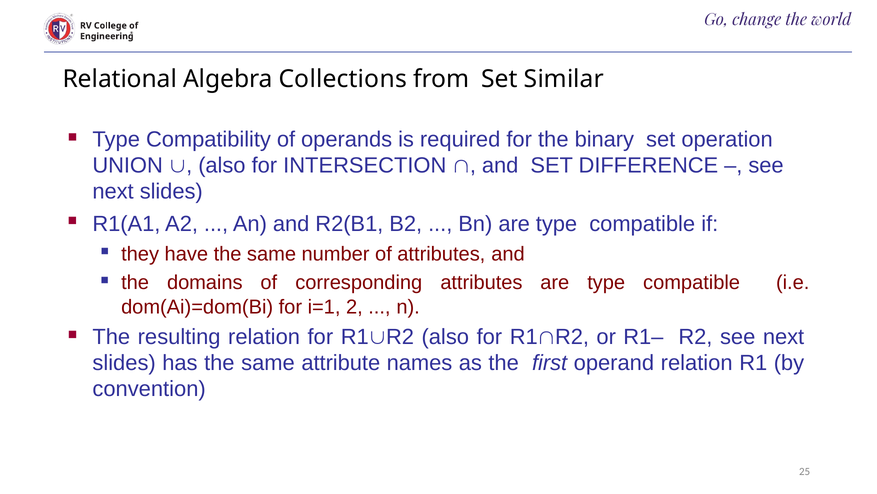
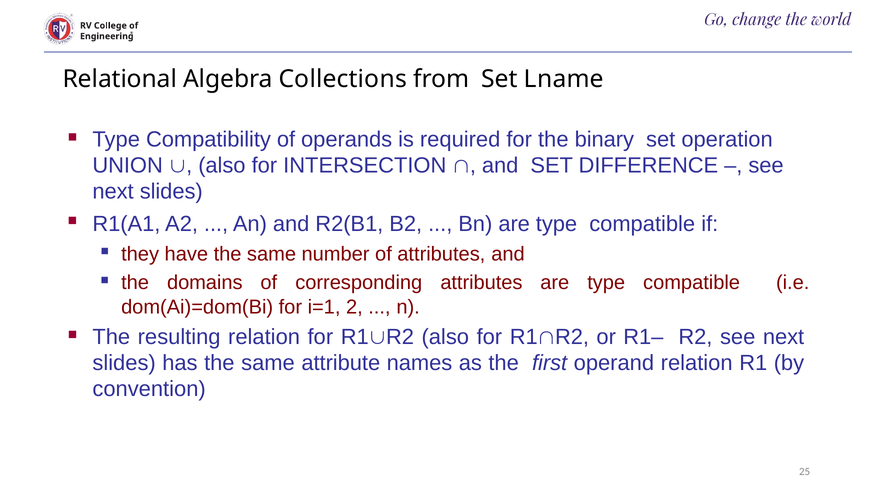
Similar: Similar -> Lname
